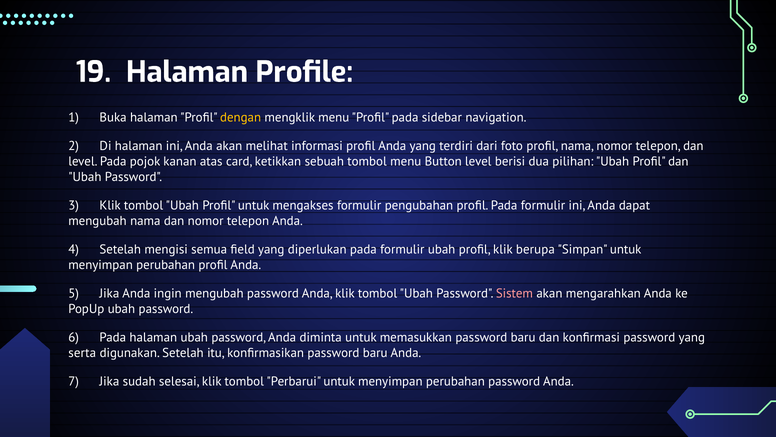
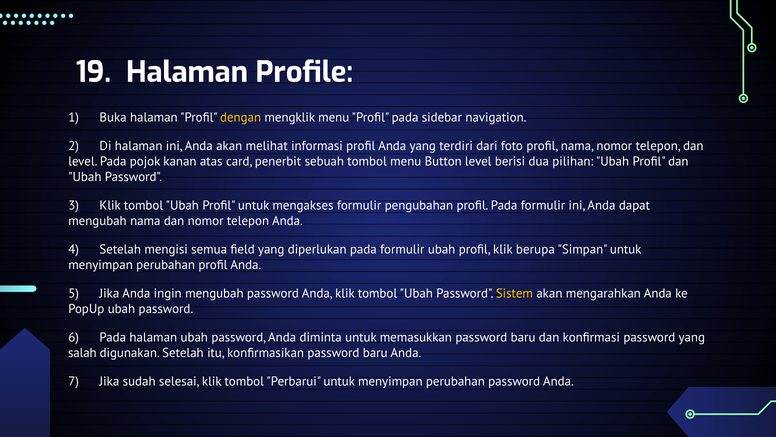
ketikkan: ketikkan -> penerbit
Sistem colour: pink -> yellow
serta: serta -> salah
